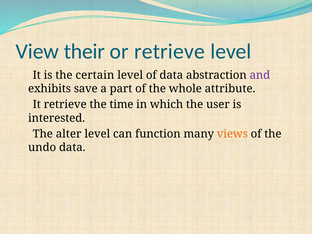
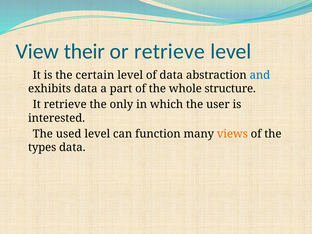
and colour: purple -> blue
exhibits save: save -> data
attribute: attribute -> structure
time: time -> only
alter: alter -> used
undo: undo -> types
